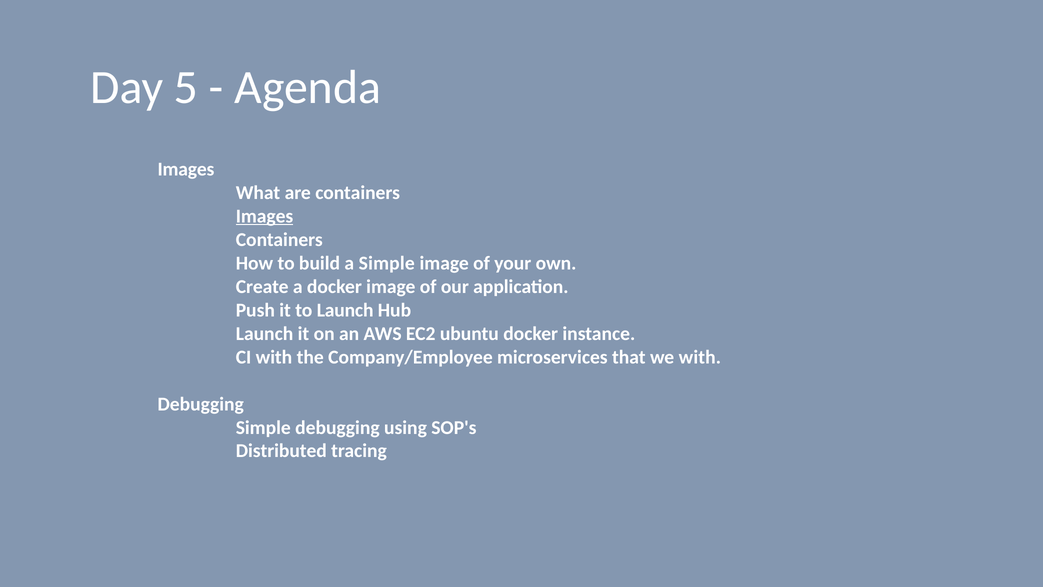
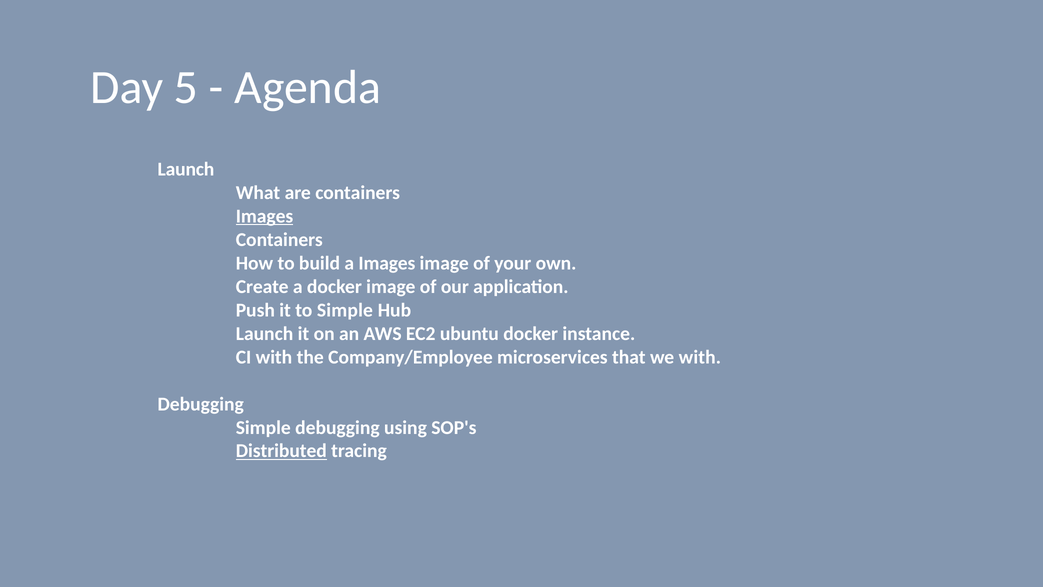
Images at (186, 169): Images -> Launch
a Simple: Simple -> Images
to Launch: Launch -> Simple
Distributed underline: none -> present
